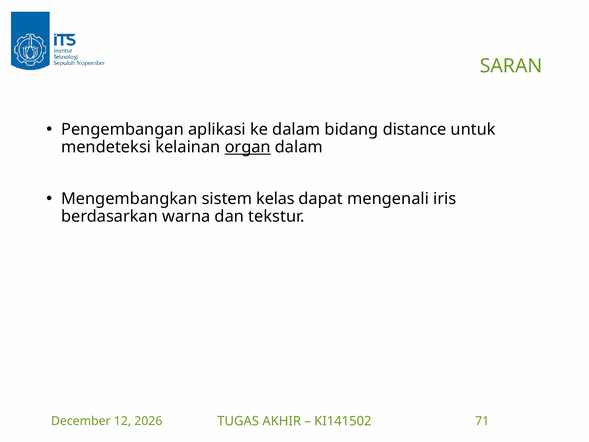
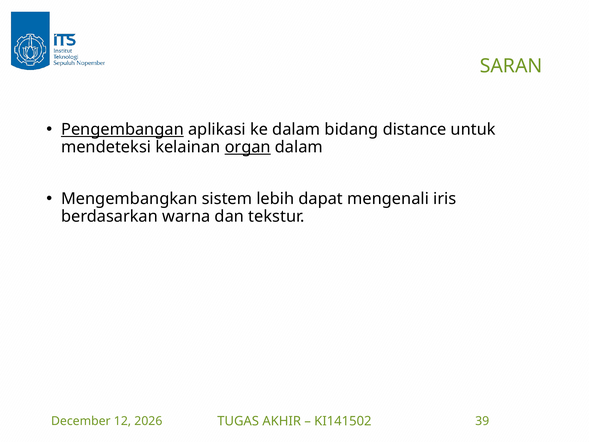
Pengembangan underline: none -> present
kelas: kelas -> lebih
71: 71 -> 39
